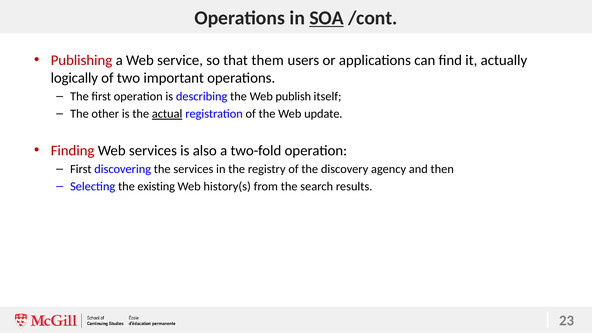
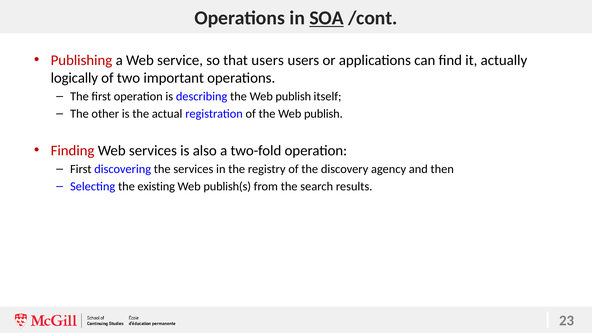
that them: them -> users
actual underline: present -> none
of the Web update: update -> publish
history(s: history(s -> publish(s
